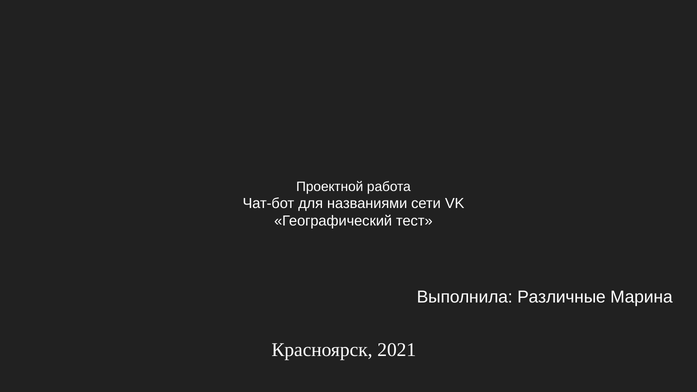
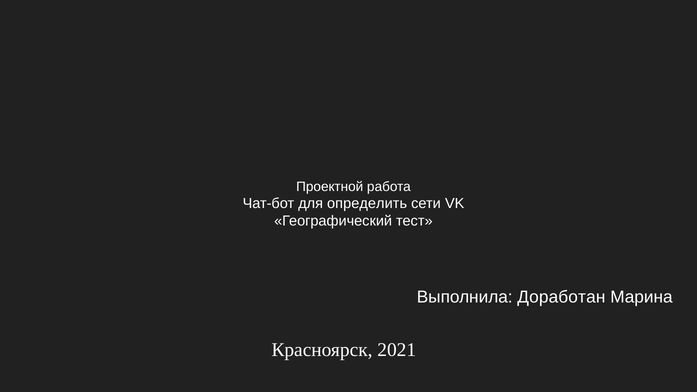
названиями: названиями -> определить
Различные: Различные -> Доработан
